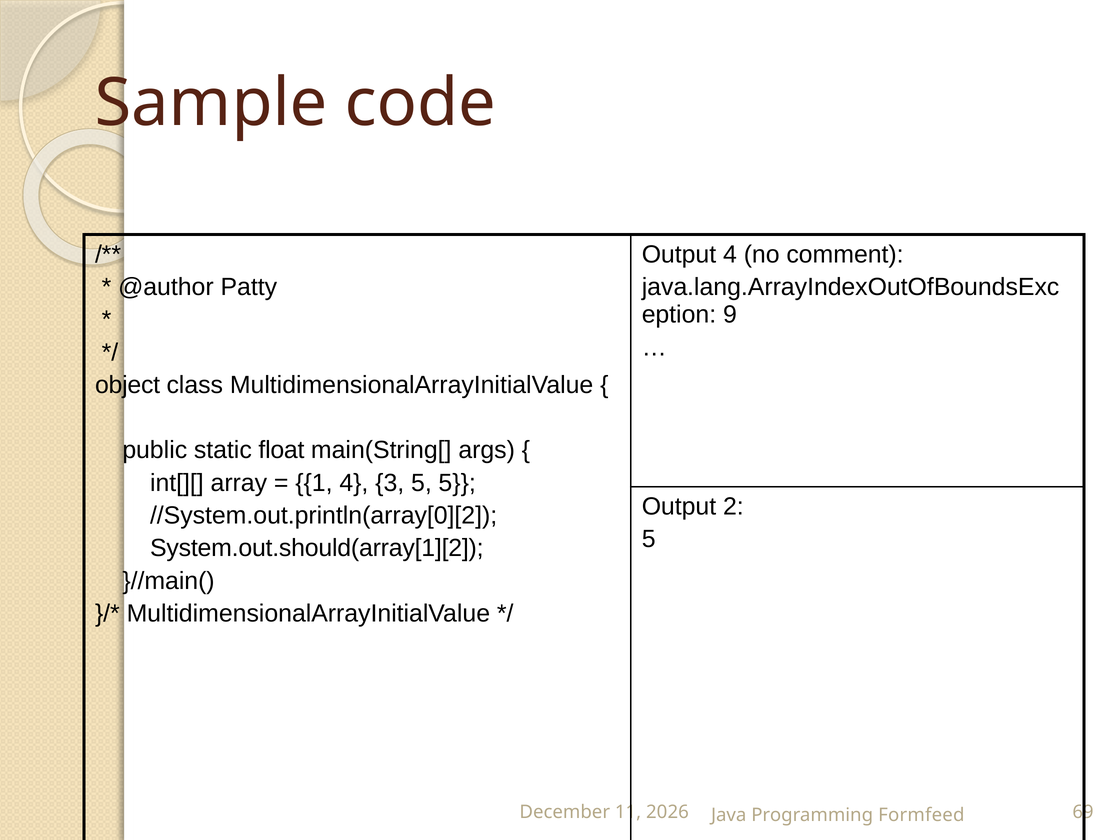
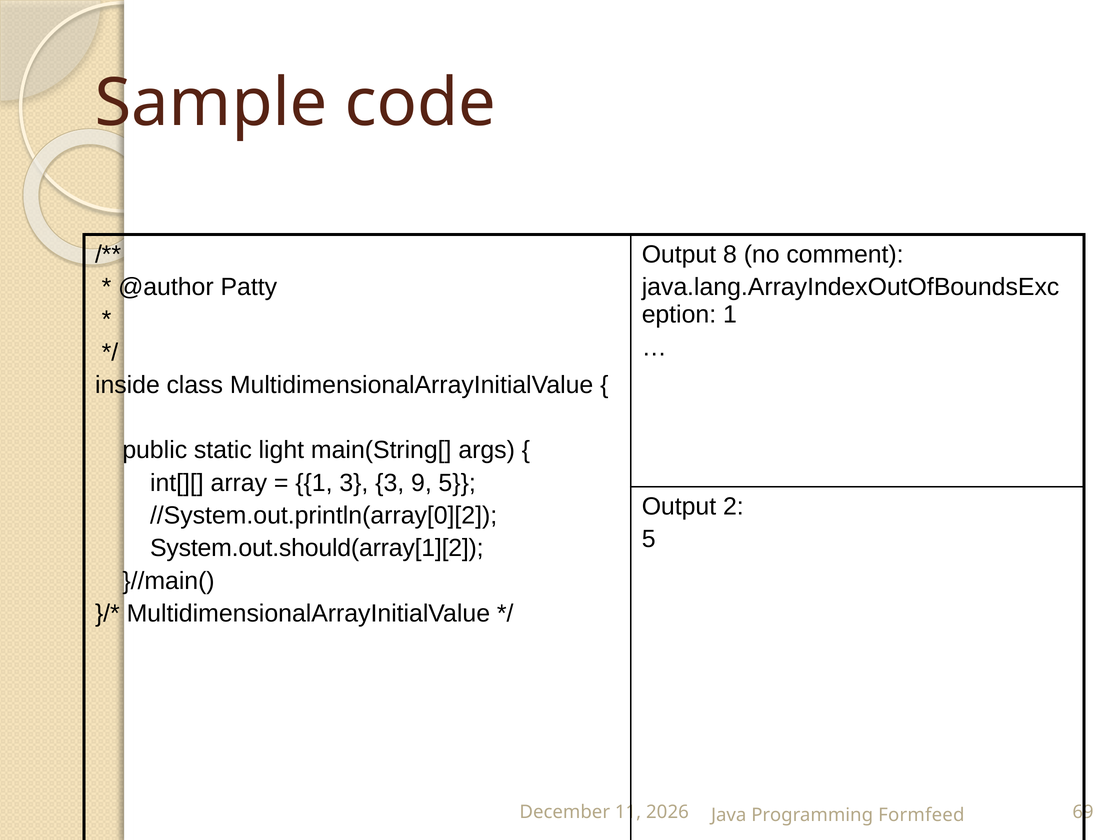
Output 4: 4 -> 8
9 at (730, 315): 9 -> 1
object: object -> inside
float: float -> light
1 4: 4 -> 3
3 5: 5 -> 9
